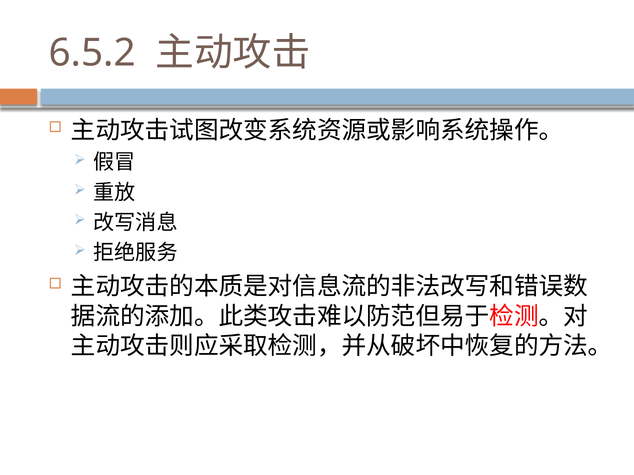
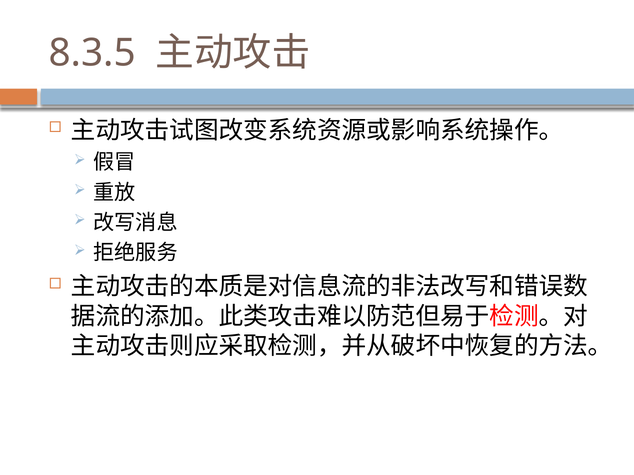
6.5.2: 6.5.2 -> 8.3.5
